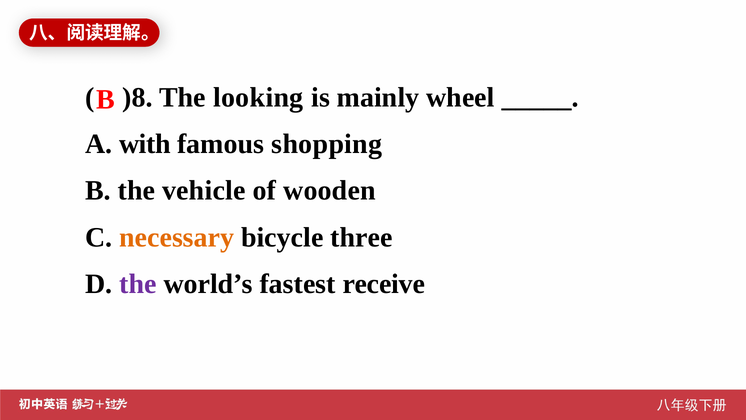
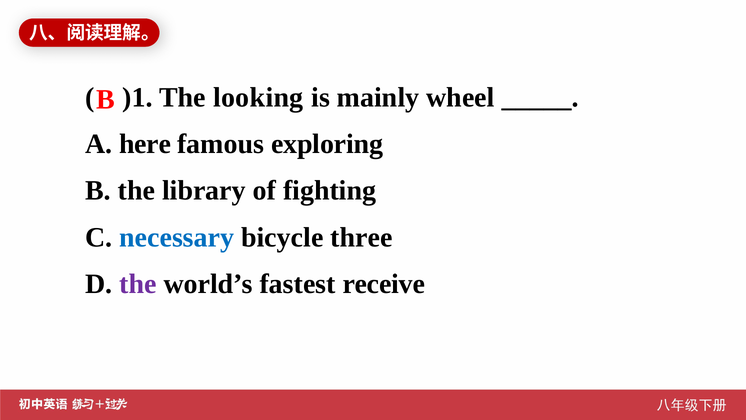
)8: )8 -> )1
with: with -> here
shopping: shopping -> exploring
vehicle: vehicle -> library
wooden: wooden -> fighting
necessary colour: orange -> blue
